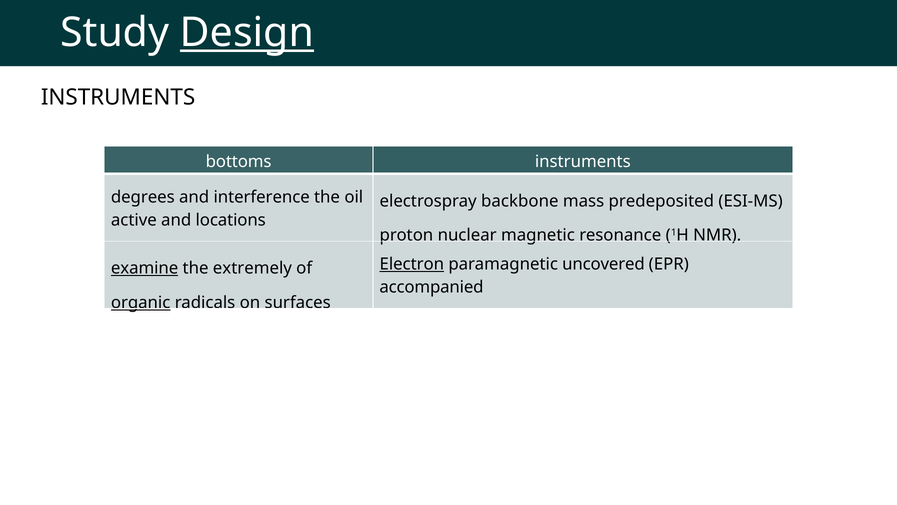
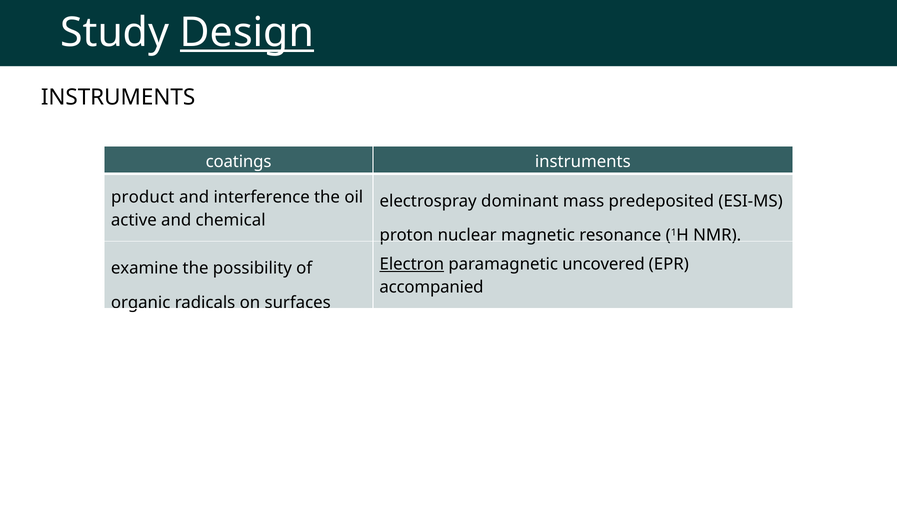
bottoms: bottoms -> coatings
degrees: degrees -> product
backbone: backbone -> dominant
locations: locations -> chemical
examine underline: present -> none
extremely: extremely -> possibility
organic underline: present -> none
